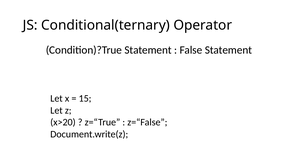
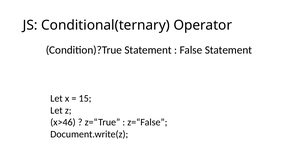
x>20: x>20 -> x>46
